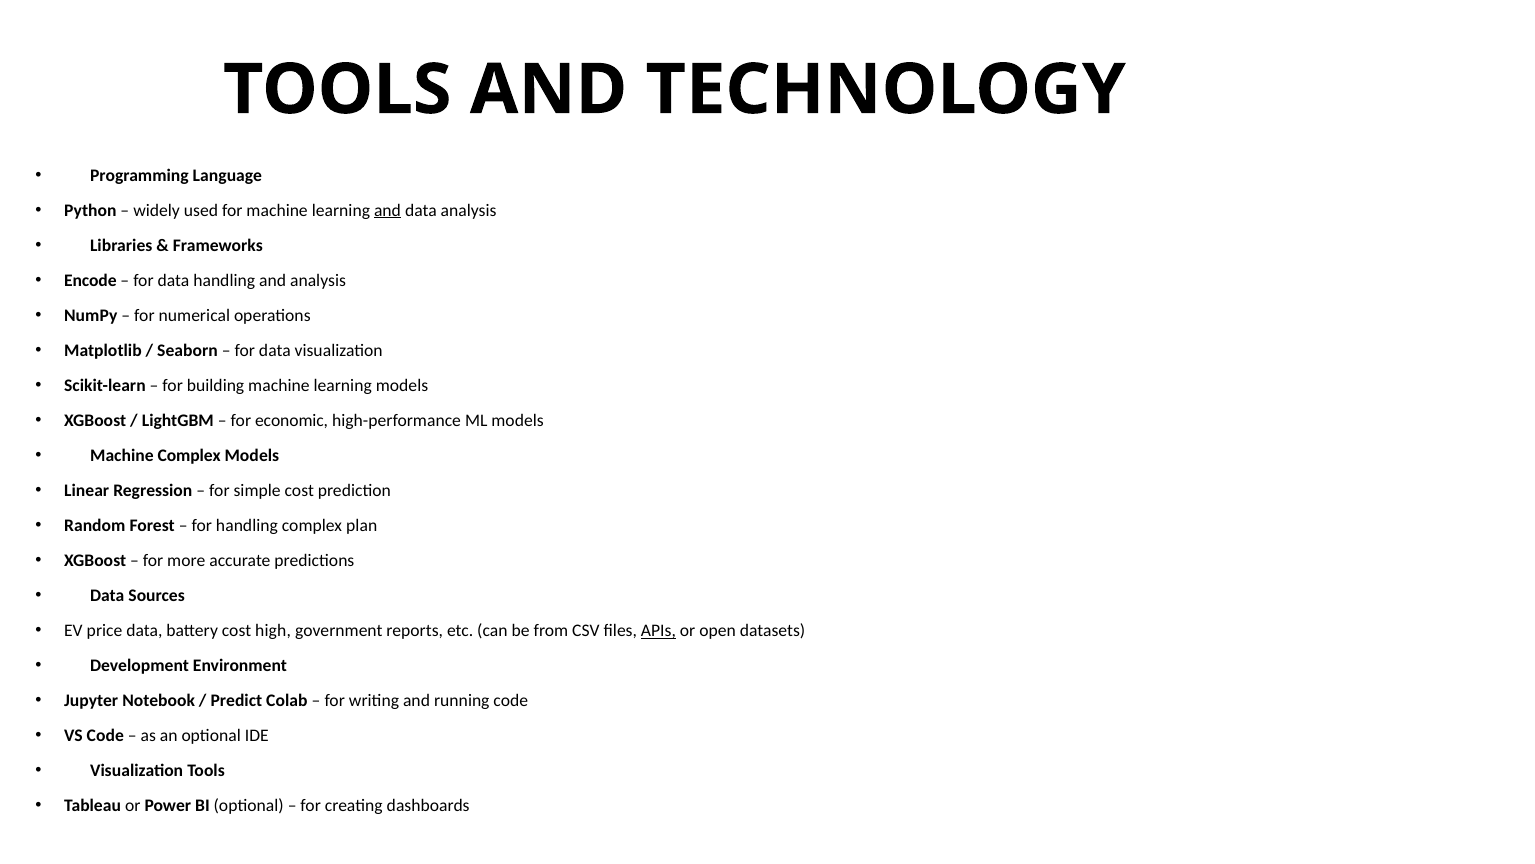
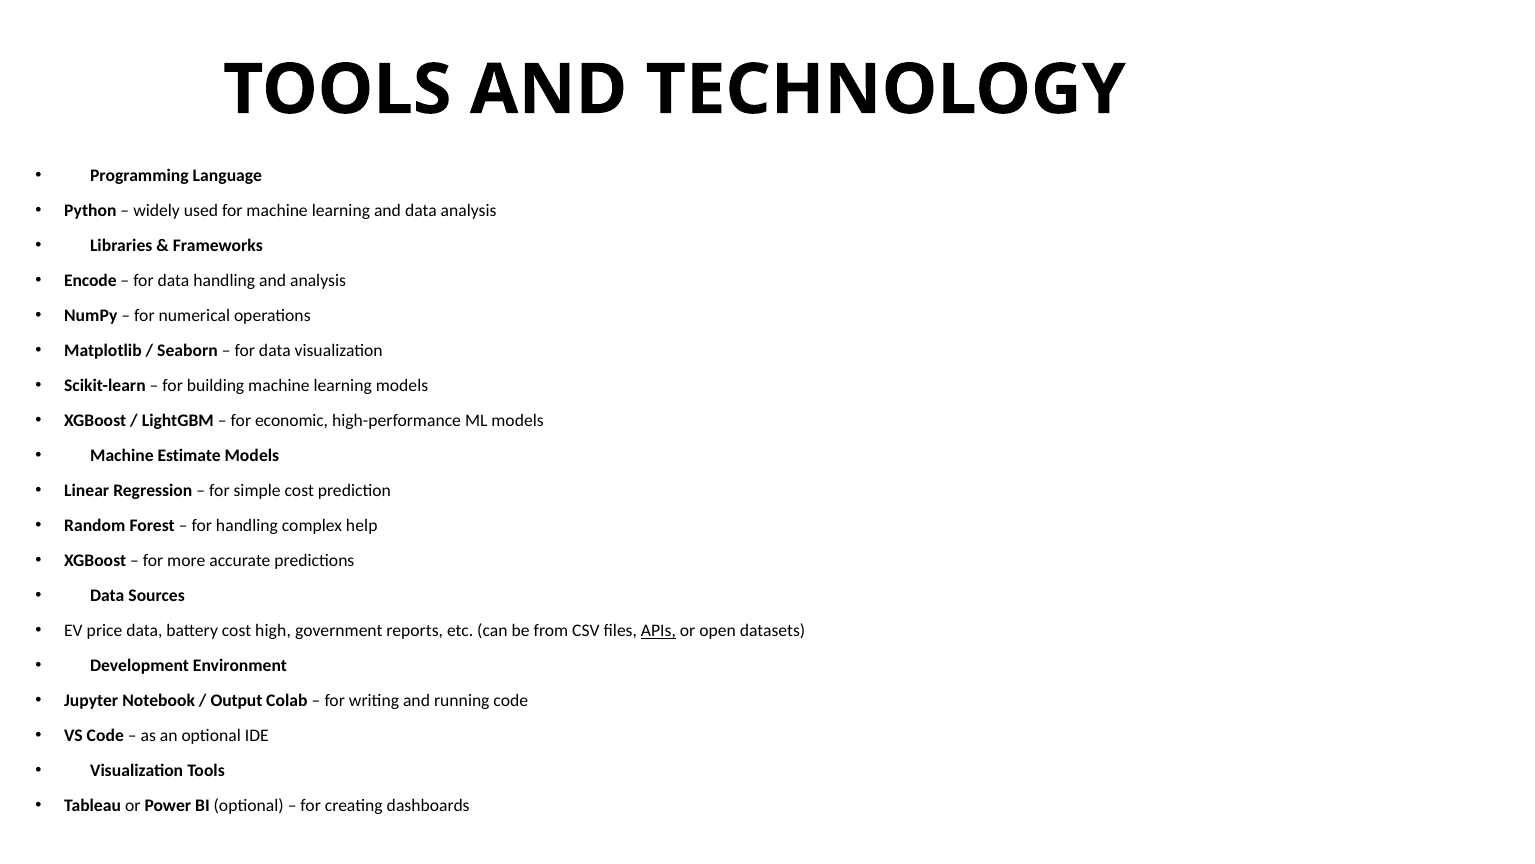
and at (388, 210) underline: present -> none
Complex at (189, 455): Complex -> Estimate
plan: plan -> help
Predict: Predict -> Output
